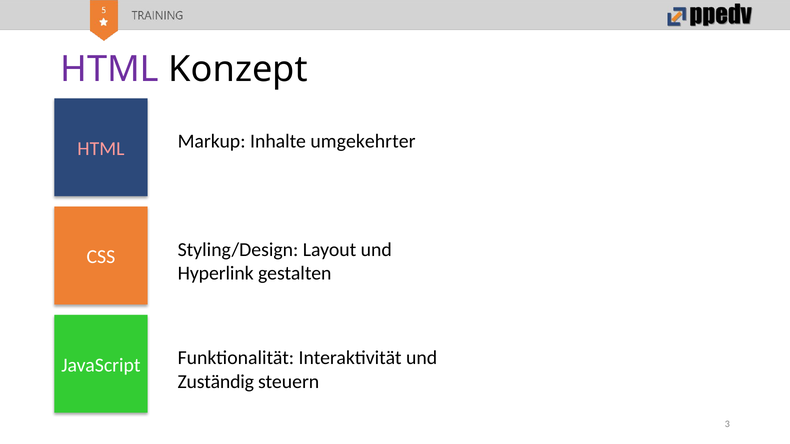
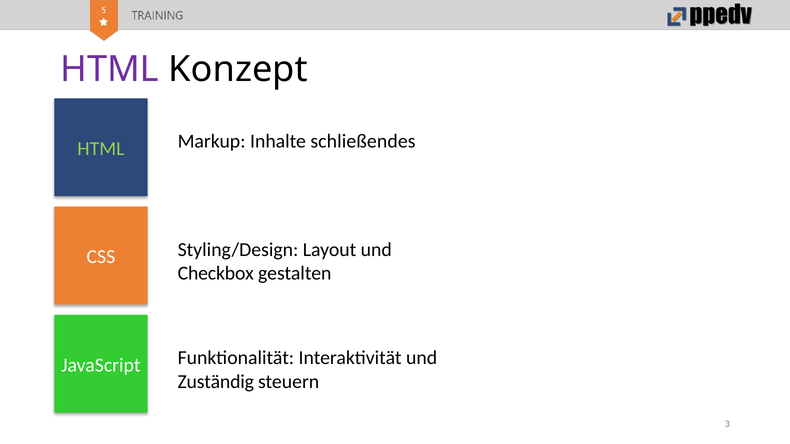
umgekehrter: umgekehrter -> schließendes
HTML at (101, 149) colour: pink -> light green
Hyperlink: Hyperlink -> Checkbox
